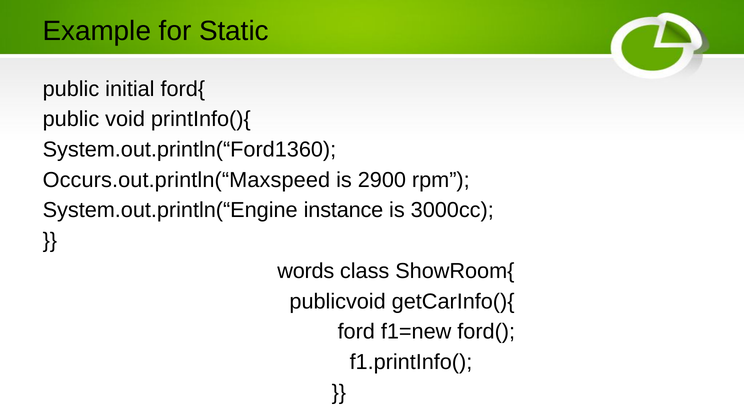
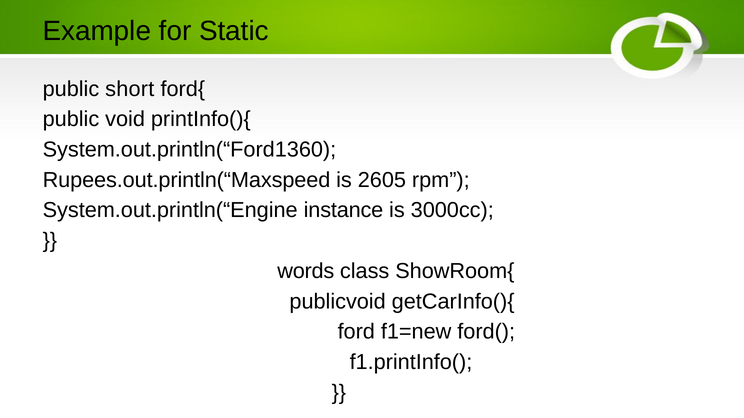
initial: initial -> short
Occurs.out.println(“Maxspeed: Occurs.out.println(“Maxspeed -> Rupees.out.println(“Maxspeed
2900: 2900 -> 2605
